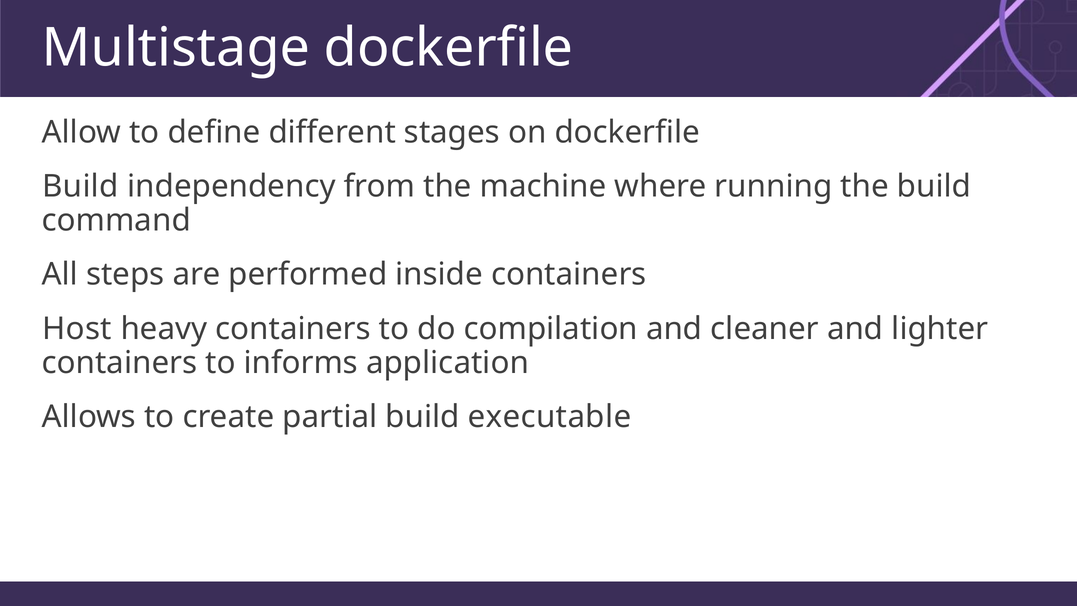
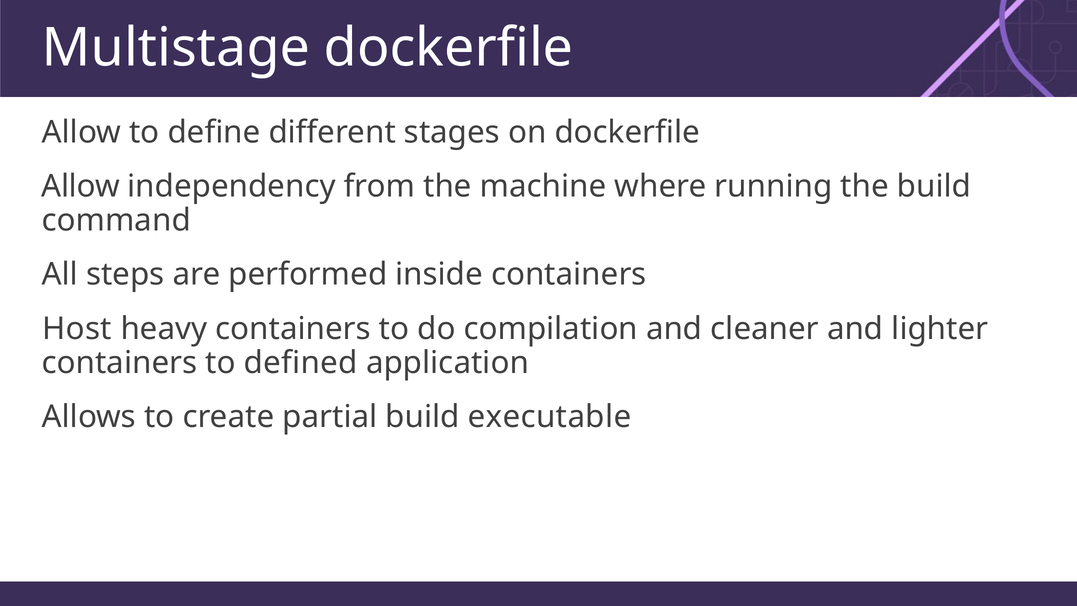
Build at (80, 186): Build -> Allow
informs: informs -> defined
